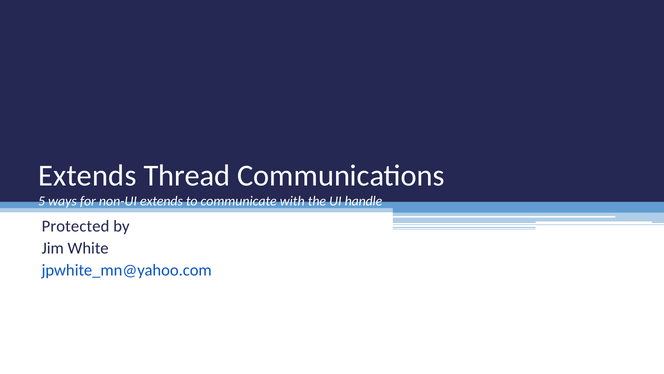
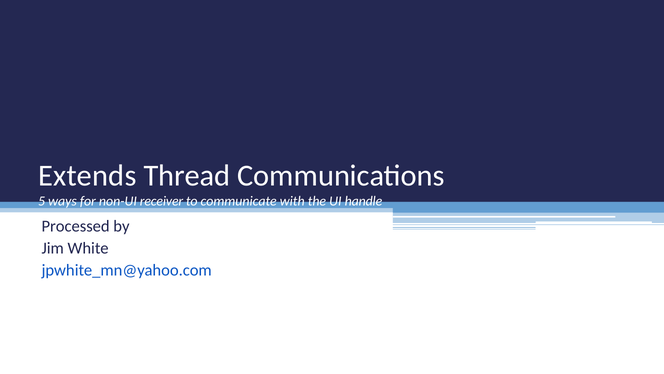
non-UI extends: extends -> receiver
Protected: Protected -> Processed
